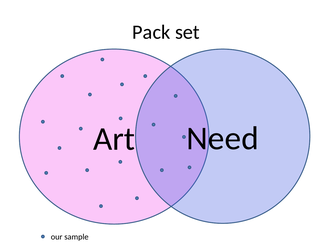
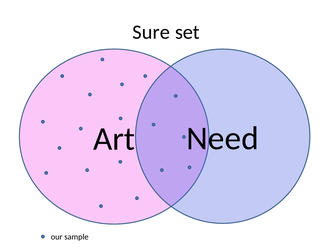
Pack: Pack -> Sure
